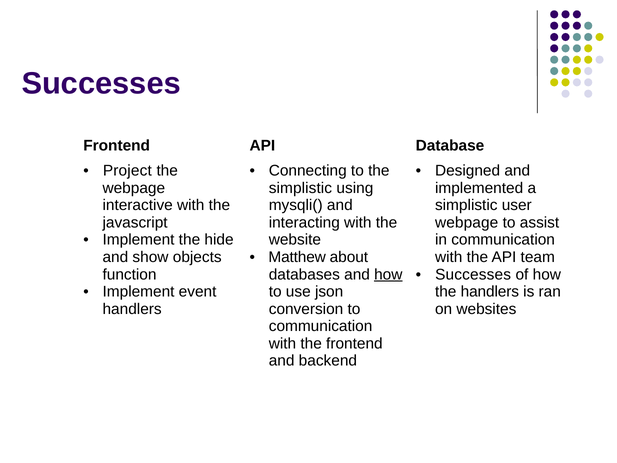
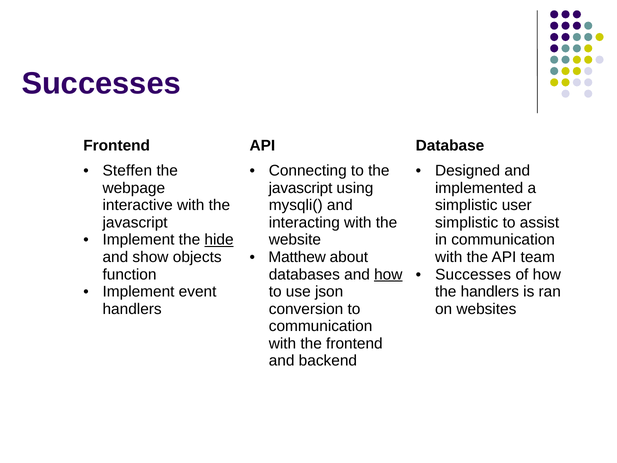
Project: Project -> Steffen
simplistic at (300, 188): simplistic -> javascript
webpage at (467, 222): webpage -> simplistic
hide underline: none -> present
